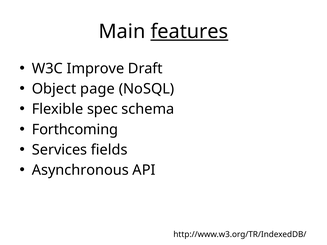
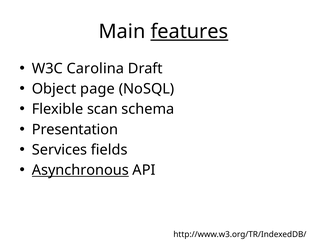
Improve: Improve -> Carolina
spec: spec -> scan
Forthcoming: Forthcoming -> Presentation
Asynchronous underline: none -> present
